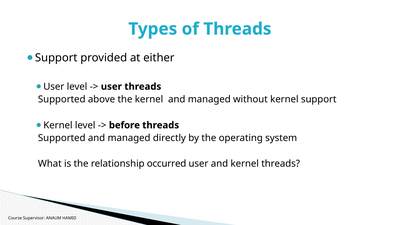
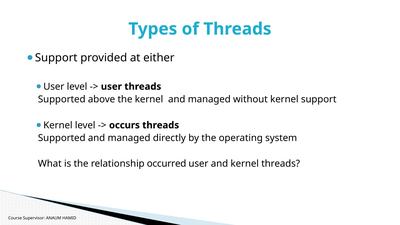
before: before -> occurs
